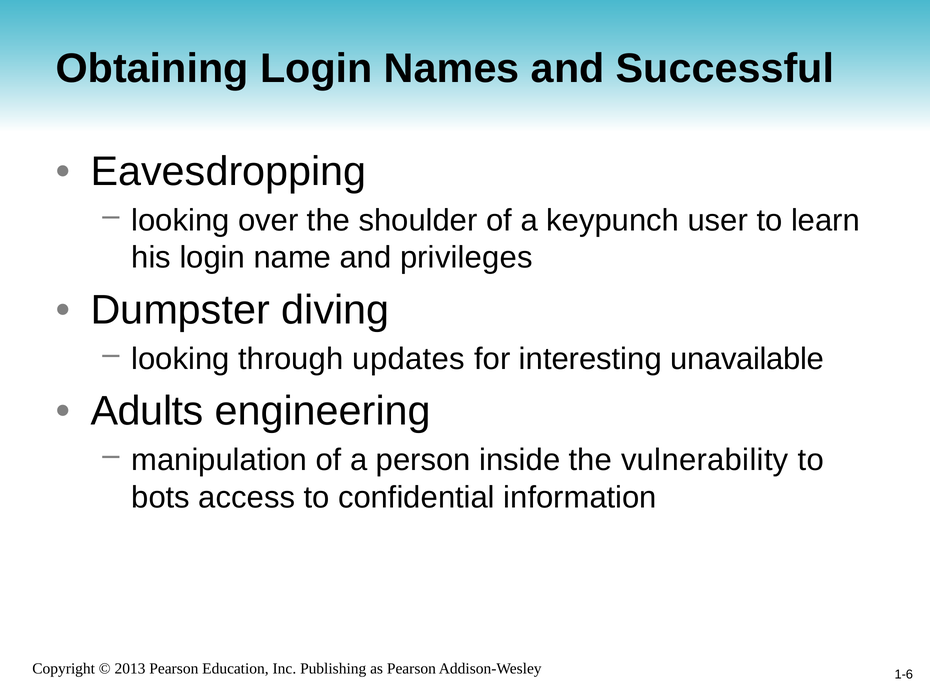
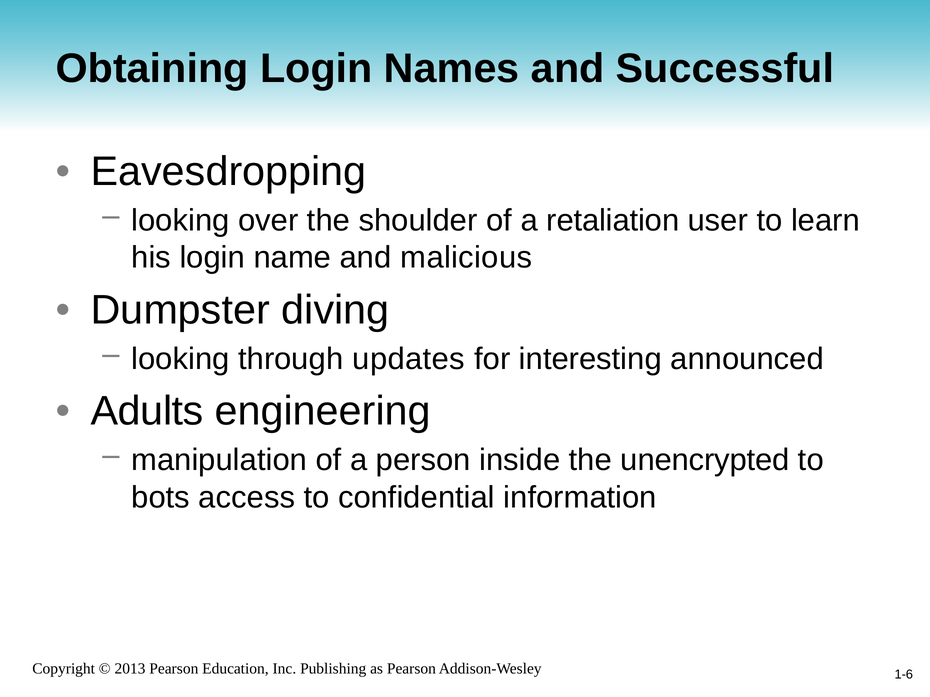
keypunch: keypunch -> retaliation
privileges: privileges -> malicious
unavailable: unavailable -> announced
vulnerability: vulnerability -> unencrypted
